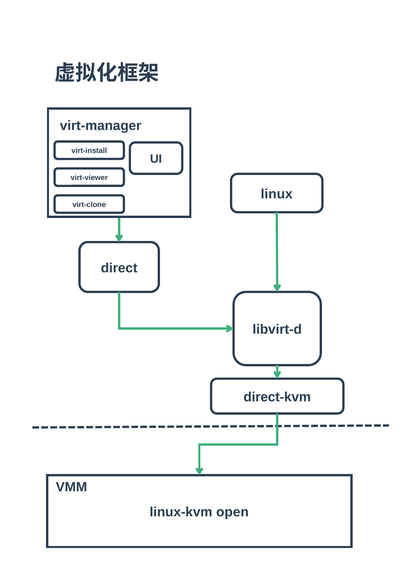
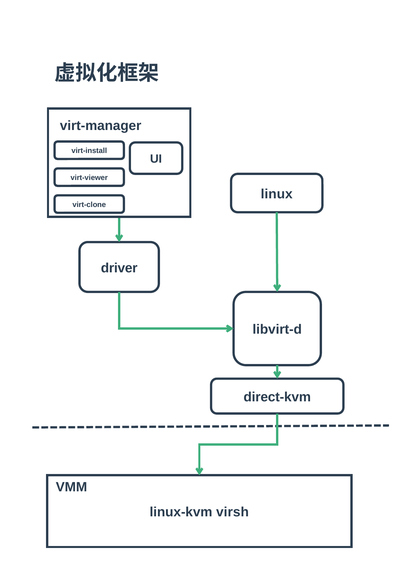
direct: direct -> driver
open: open -> virsh
